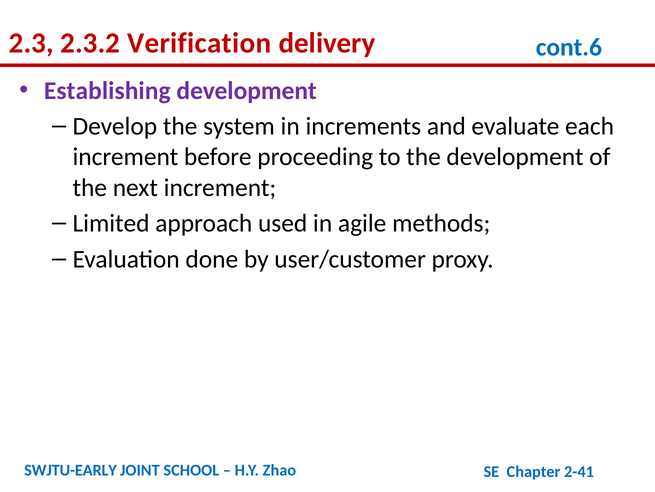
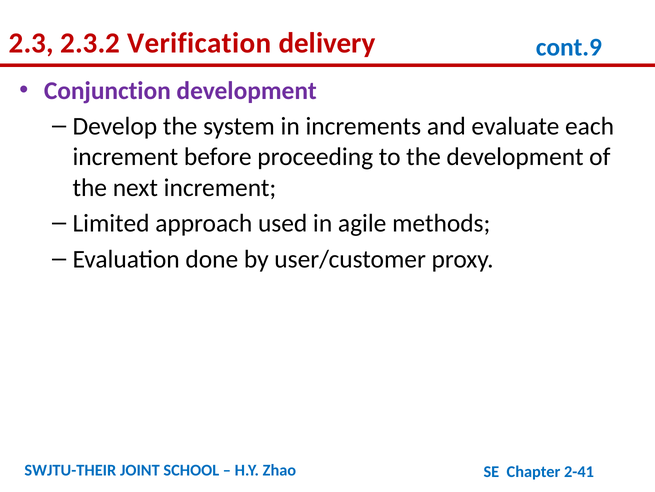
cont.6: cont.6 -> cont.9
Establishing: Establishing -> Conjunction
SWJTU-EARLY: SWJTU-EARLY -> SWJTU-THEIR
